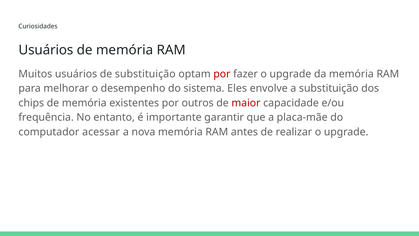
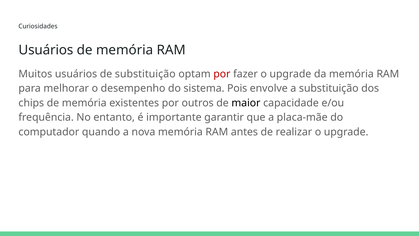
Eles: Eles -> Pois
maior colour: red -> black
acessar: acessar -> quando
